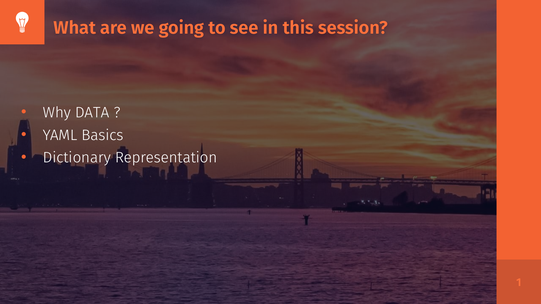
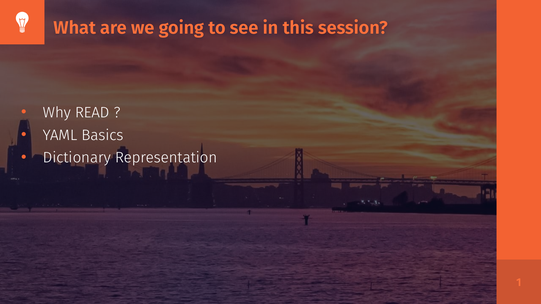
DATA: DATA -> READ
